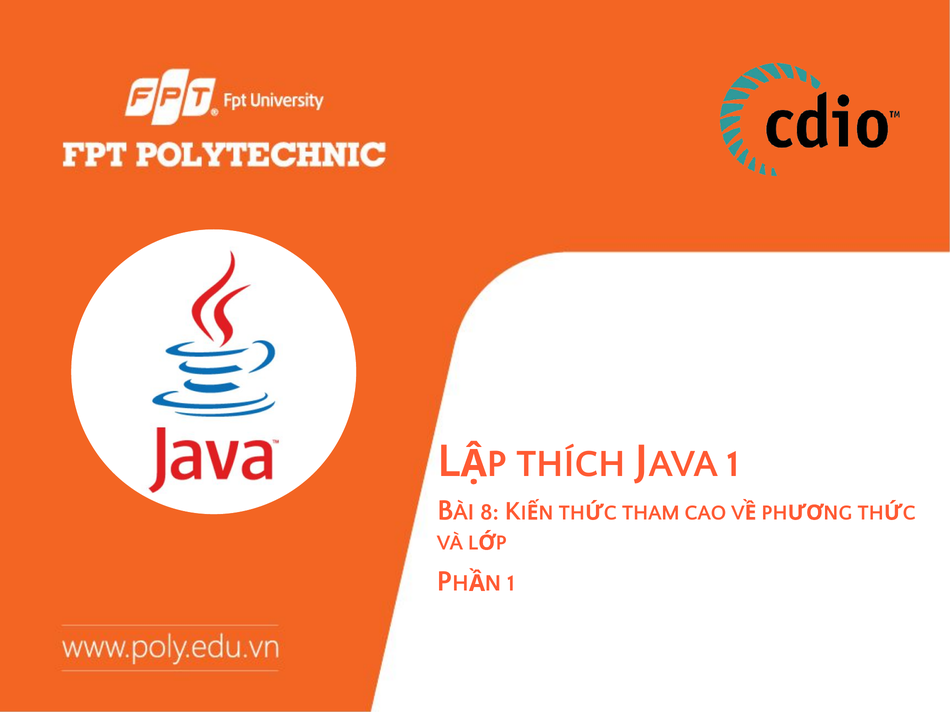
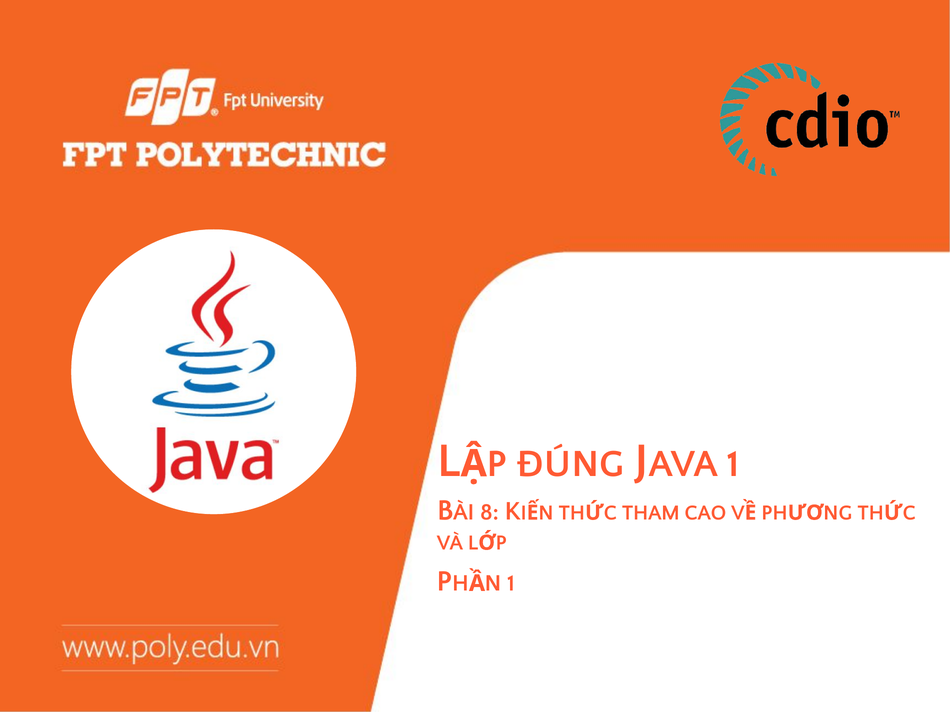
THÍCH: THÍCH -> ĐÚNG
